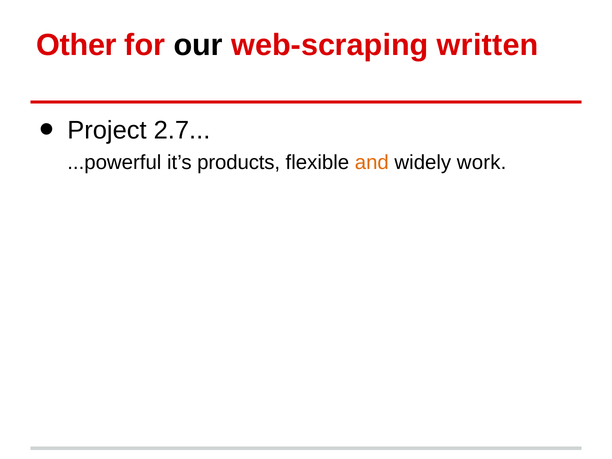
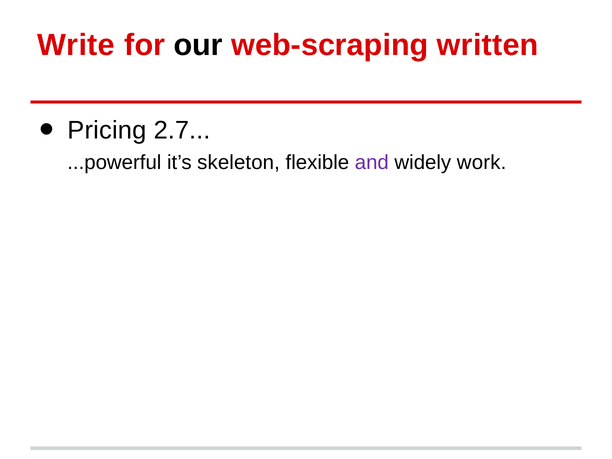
Other: Other -> Write
Project: Project -> Pricing
products: products -> skeleton
and colour: orange -> purple
